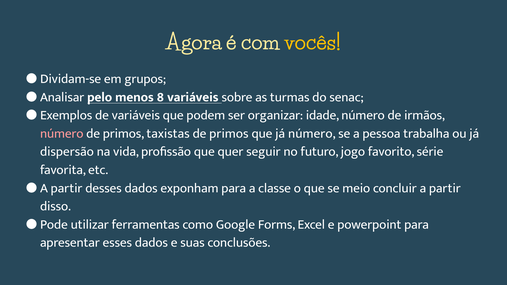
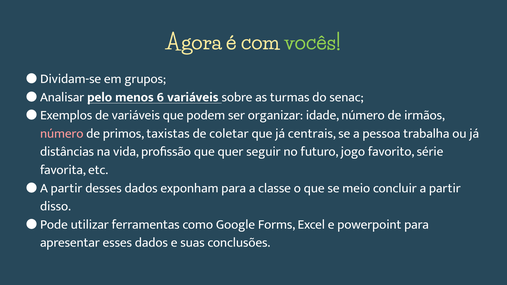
vocês colour: yellow -> light green
8: 8 -> 6
primos at (229, 134): primos -> coletar
já número: número -> centrais
dispersão: dispersão -> distâncias
